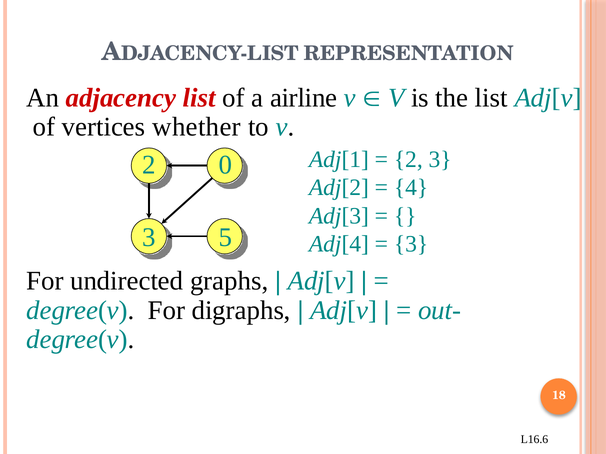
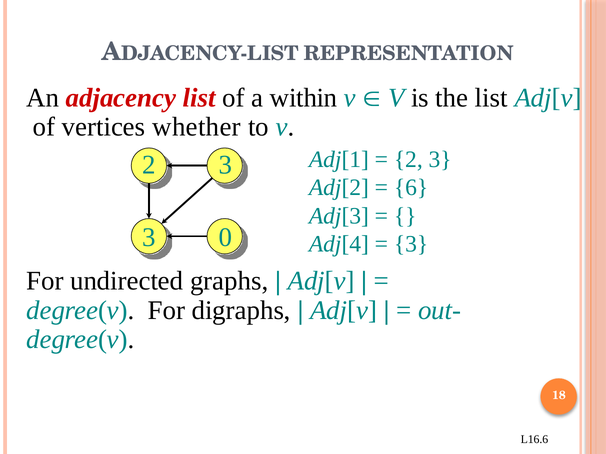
airline: airline -> within
0 at (226, 165): 0 -> 3
4: 4 -> 6
5: 5 -> 0
